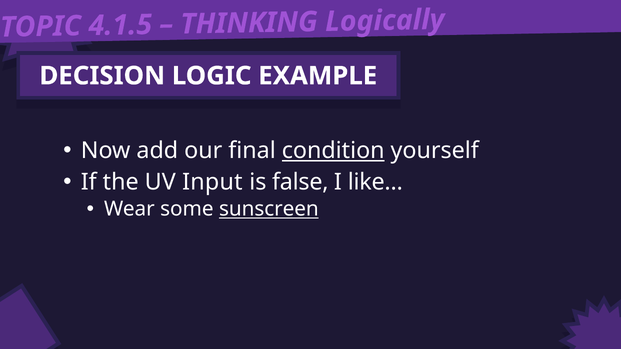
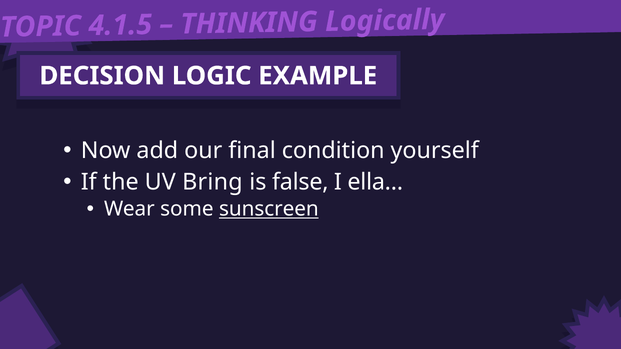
condition underline: present -> none
Input: Input -> Bring
like…: like… -> ella…
